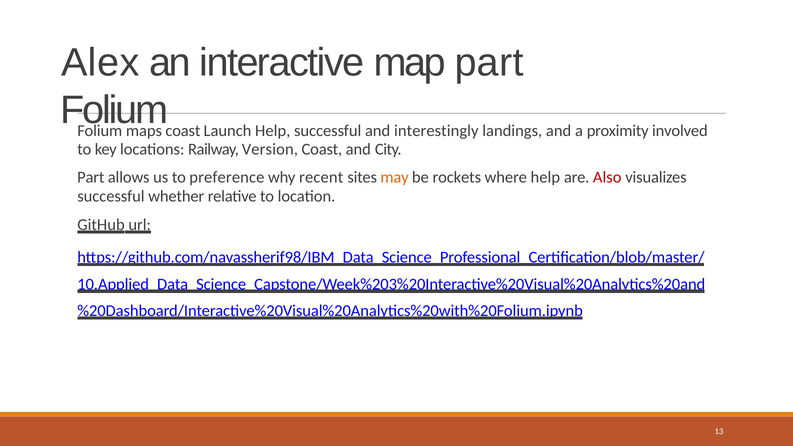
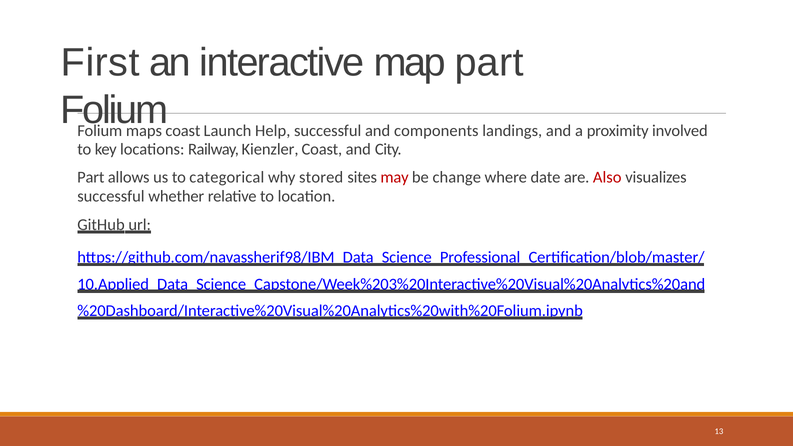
Alex: Alex -> First
interestingly: interestingly -> components
Version: Version -> Kienzler
preference: preference -> categorical
recent: recent -> stored
may colour: orange -> red
rockets: rockets -> change
where help: help -> date
